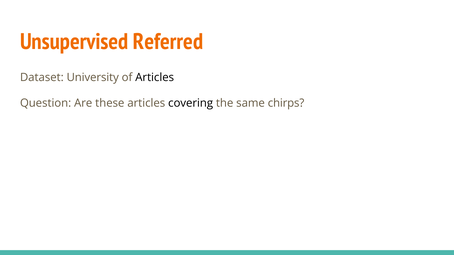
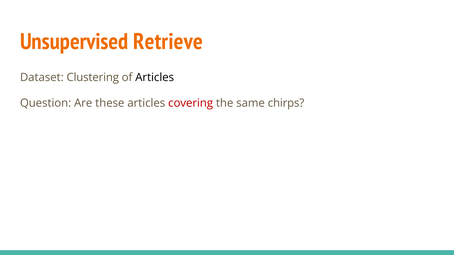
Referred: Referred -> Retrieve
University: University -> Clustering
covering colour: black -> red
